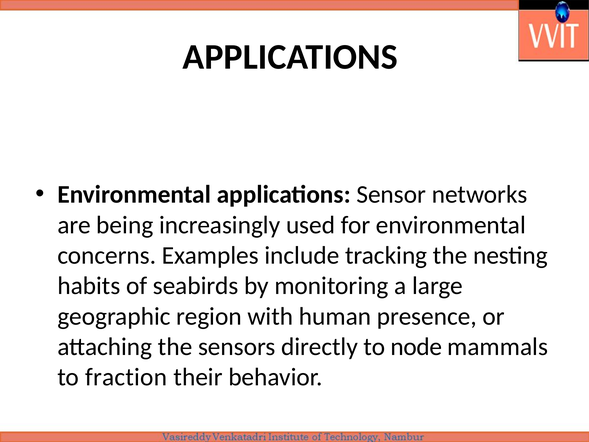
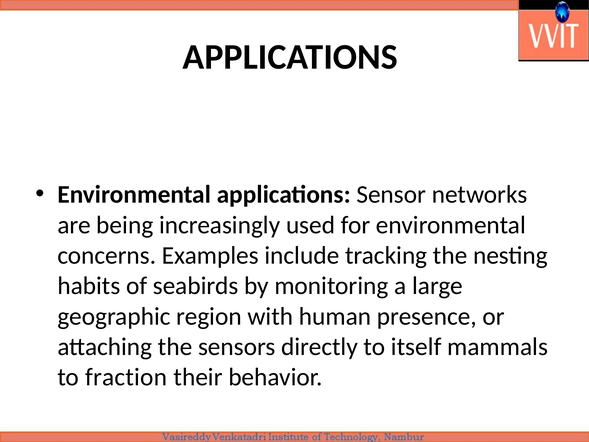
node: node -> itself
